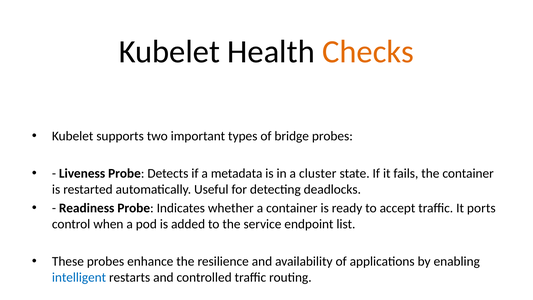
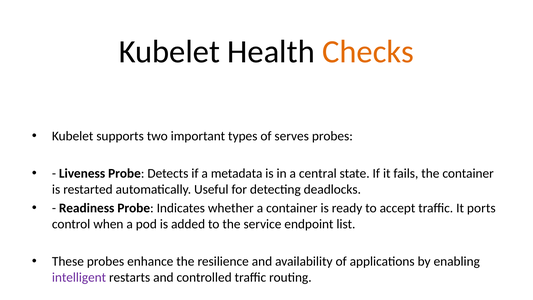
bridge: bridge -> serves
cluster: cluster -> central
intelligent colour: blue -> purple
